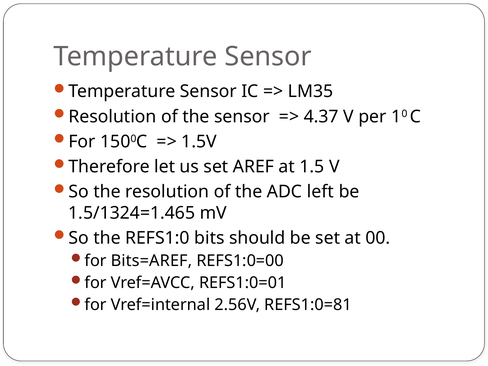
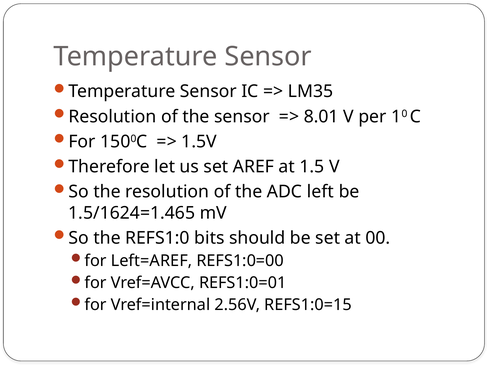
4.37: 4.37 -> 8.01
1.5/1324=1.465: 1.5/1324=1.465 -> 1.5/1624=1.465
Bits=AREF: Bits=AREF -> Left=AREF
REFS1:0=81: REFS1:0=81 -> REFS1:0=15
